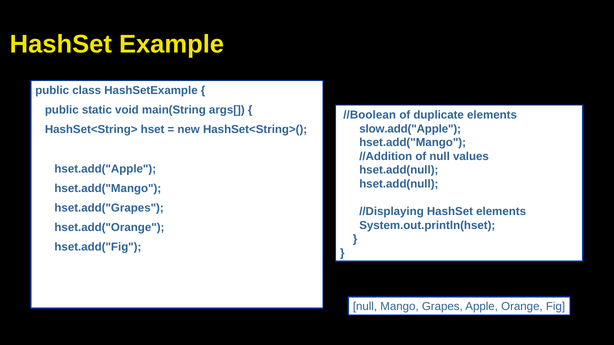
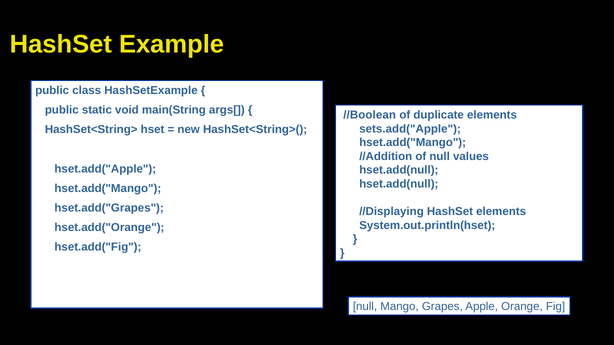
slow.add("Apple: slow.add("Apple -> sets.add("Apple
